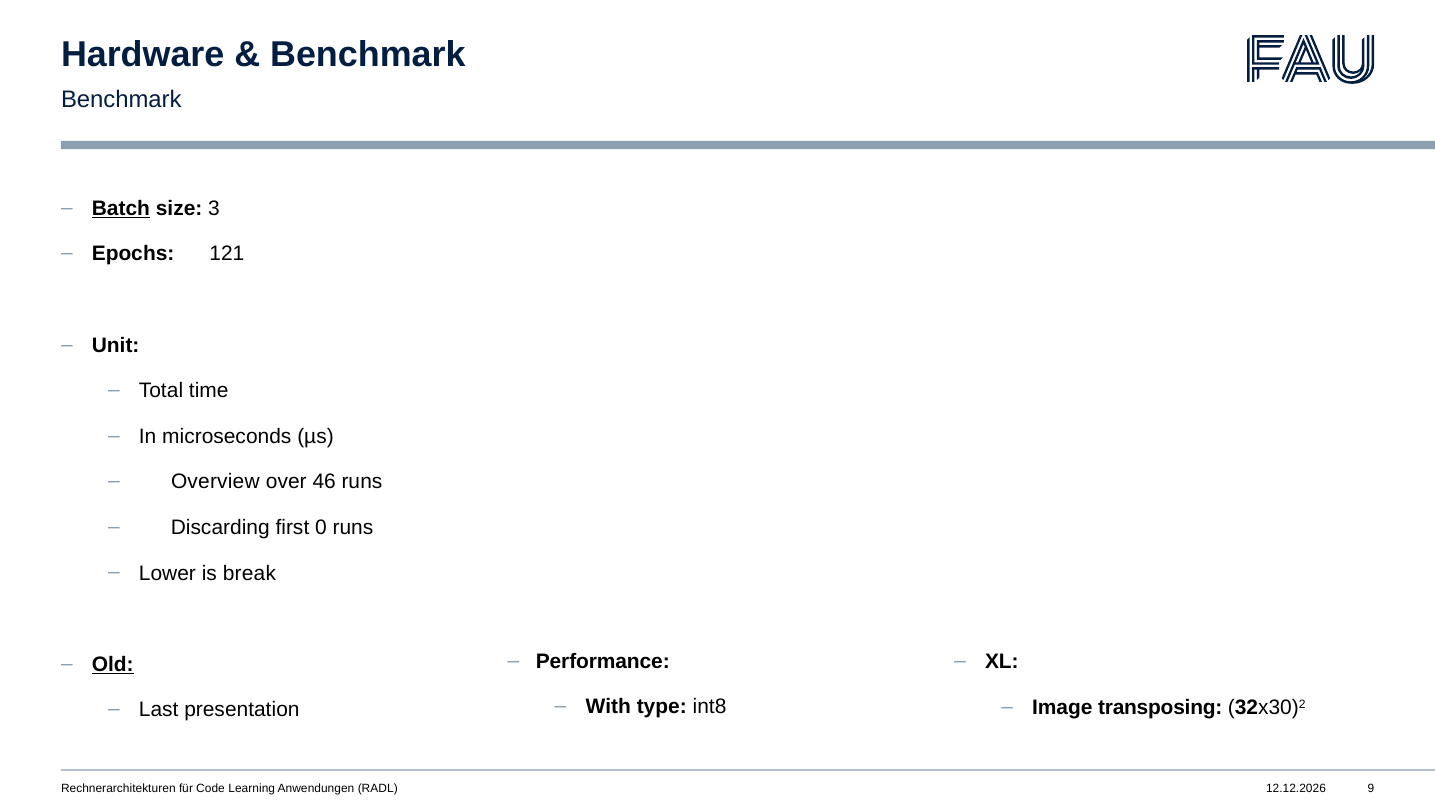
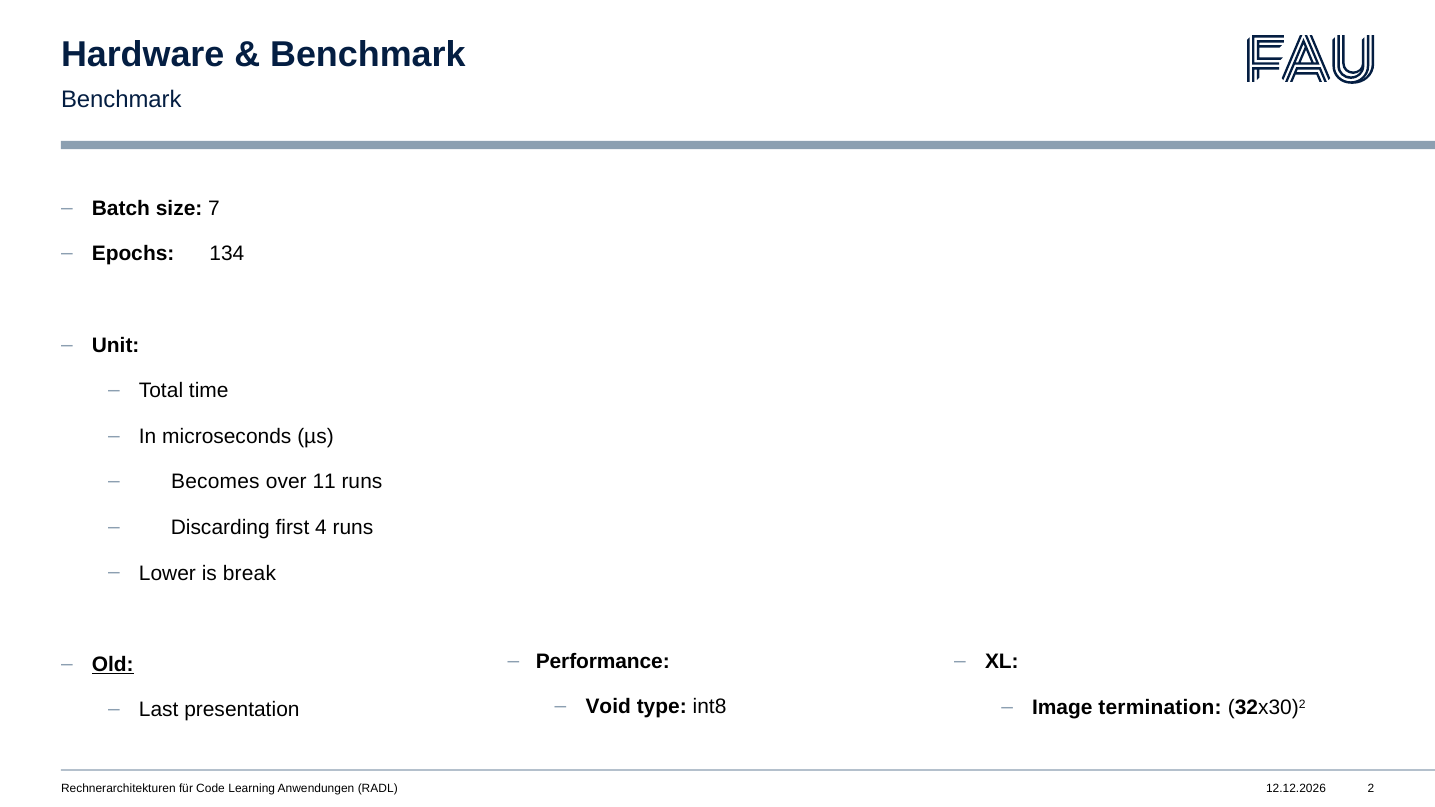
Batch underline: present -> none
3: 3 -> 7
121: 121 -> 134
Overview: Overview -> Becomes
46: 46 -> 11
0: 0 -> 4
With: With -> Void
transposing: transposing -> termination
9: 9 -> 2
